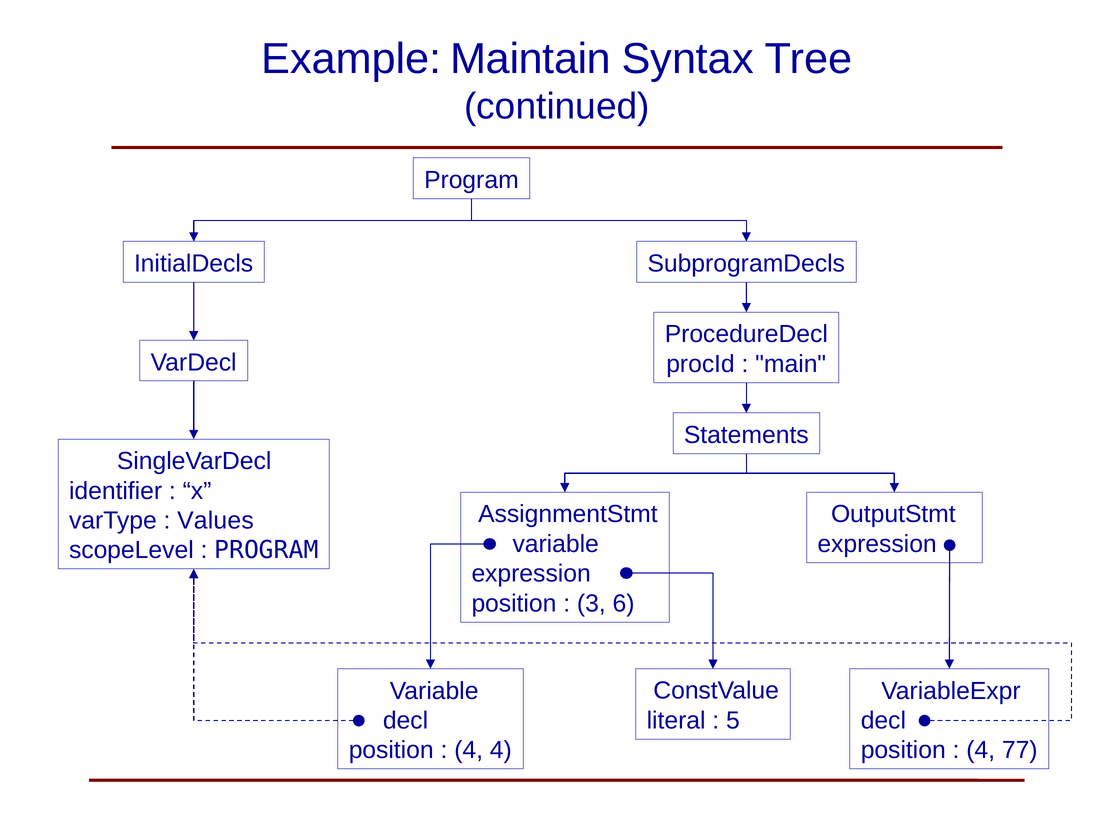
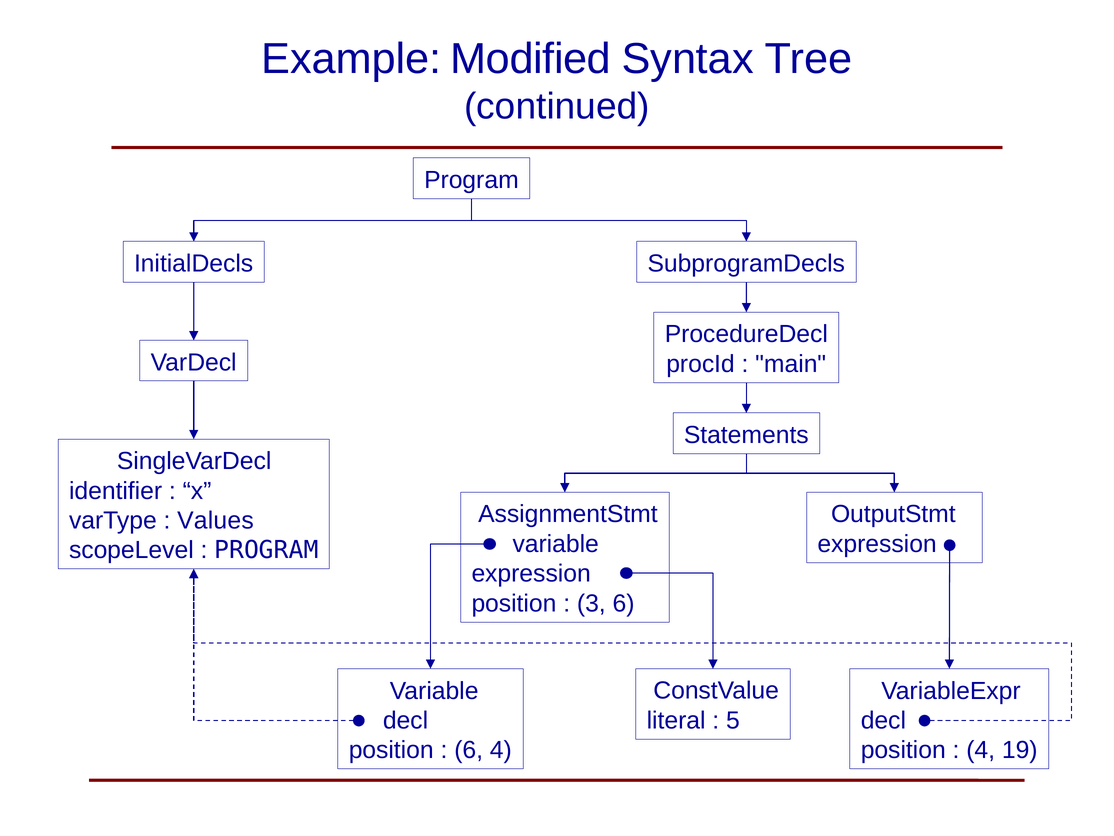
Maintain: Maintain -> Modified
4 at (469, 750): 4 -> 6
77: 77 -> 19
